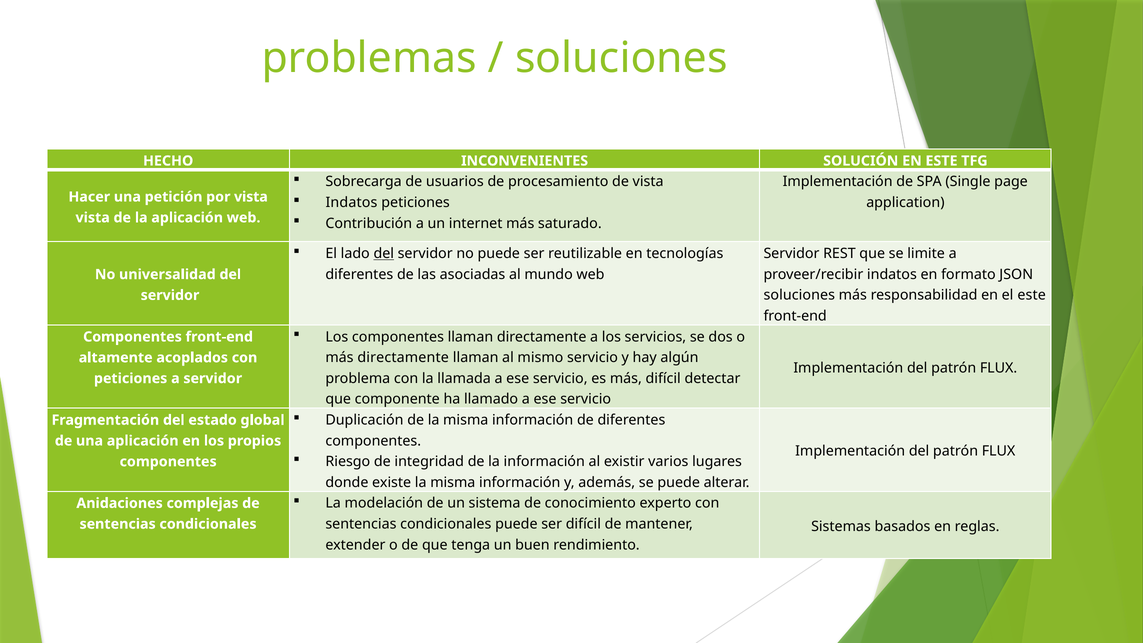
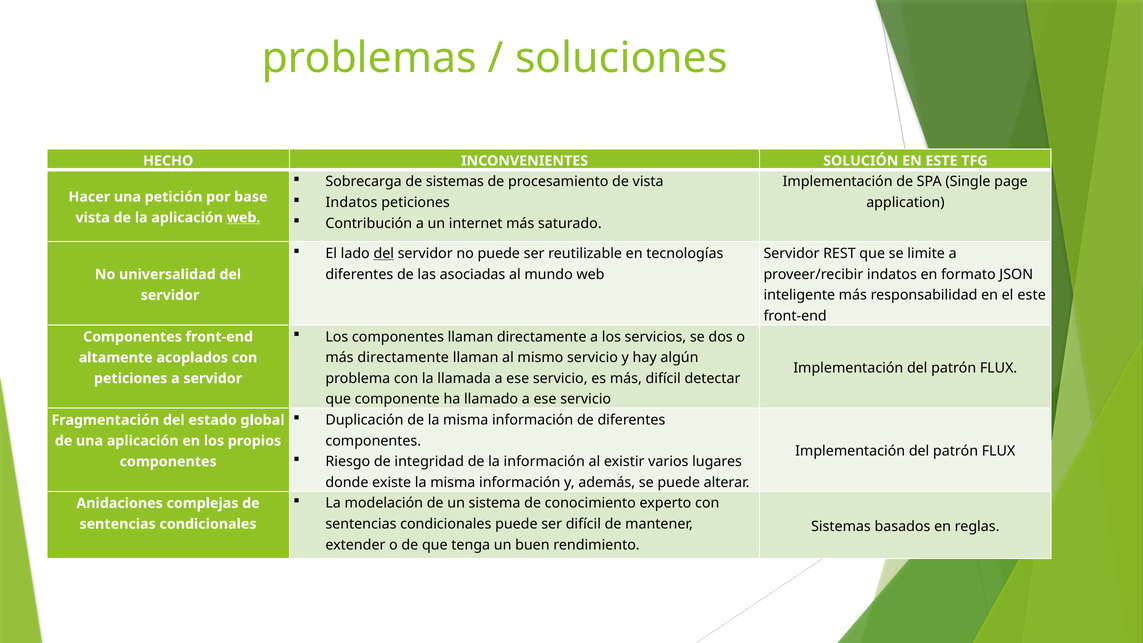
de usuarios: usuarios -> sistemas
por vista: vista -> base
web at (244, 218) underline: none -> present
soluciones at (799, 295): soluciones -> inteligente
